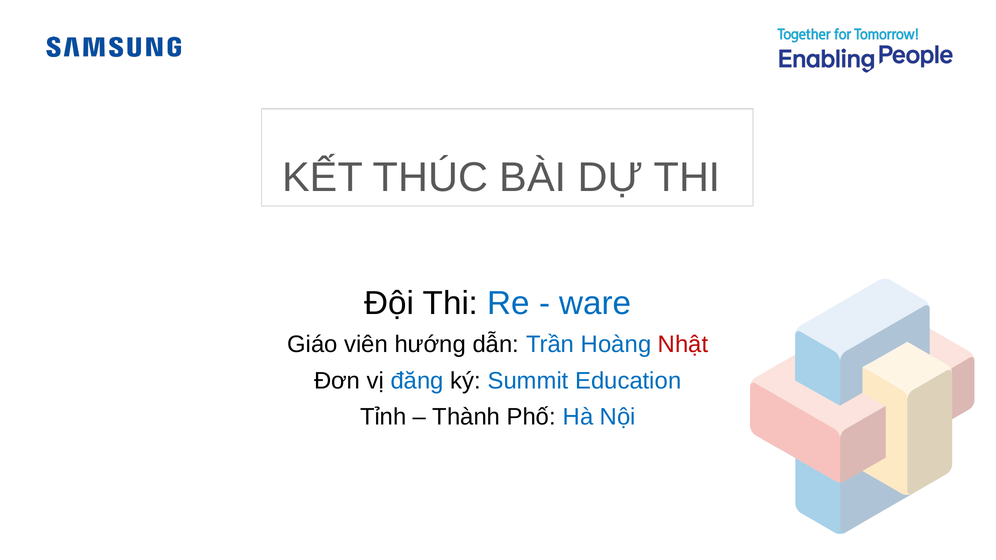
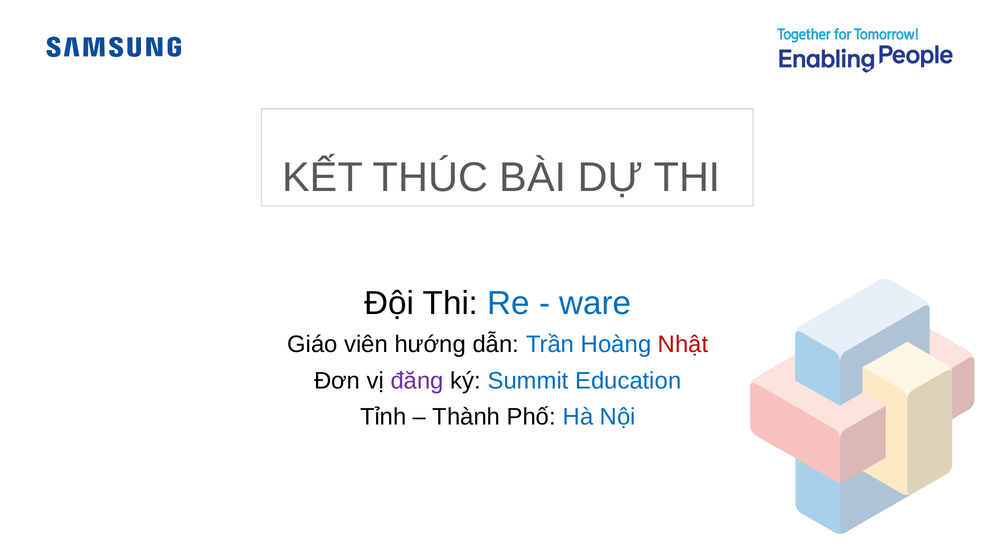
đăng colour: blue -> purple
